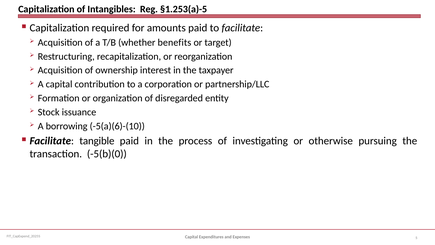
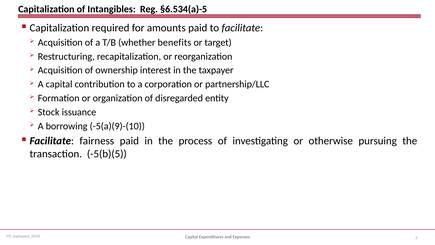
§1.253(a)-5: §1.253(a)-5 -> §6.534(a)-5
-5(a)(6)-(10: -5(a)(6)-(10 -> -5(a)(9)-(10
tangible: tangible -> fairness
-5(b)(0: -5(b)(0 -> -5(b)(5
